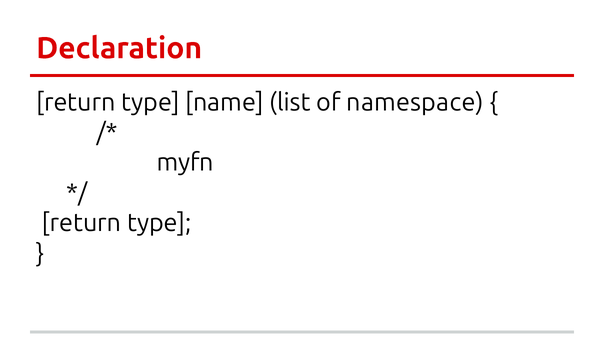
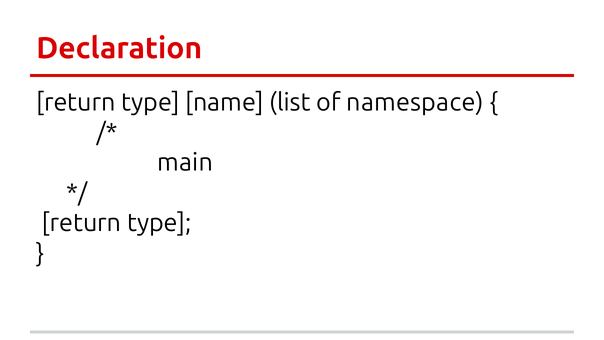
myfn: myfn -> main
